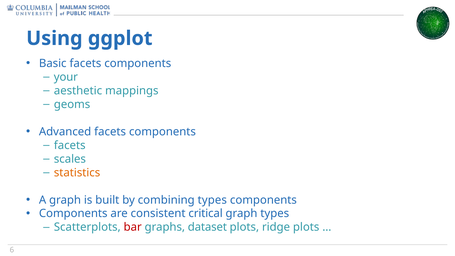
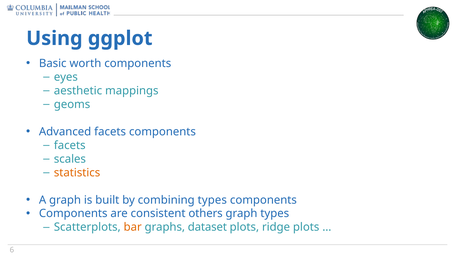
Basic facets: facets -> worth
your: your -> eyes
critical: critical -> others
bar colour: red -> orange
